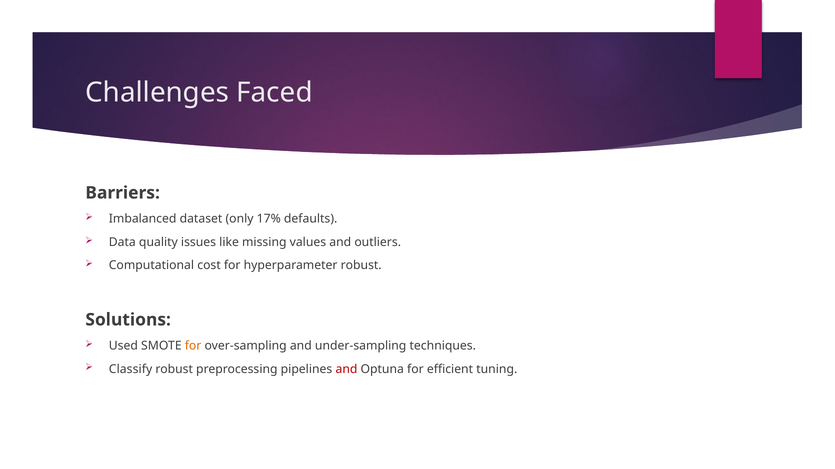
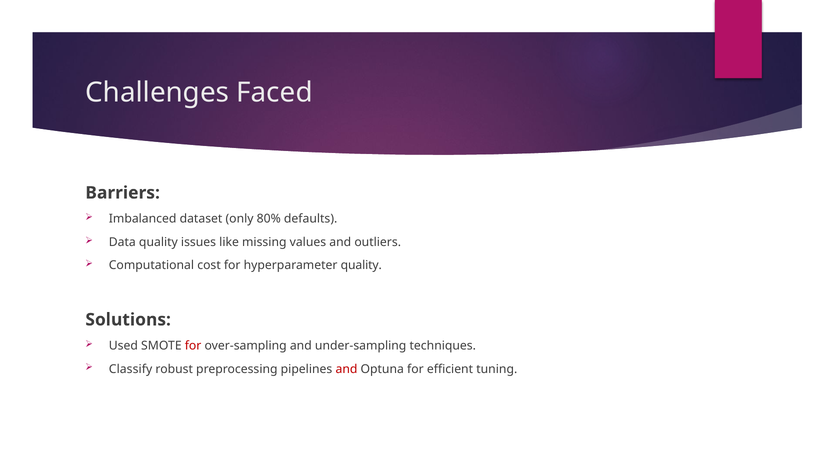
17%: 17% -> 80%
hyperparameter robust: robust -> quality
for at (193, 346) colour: orange -> red
